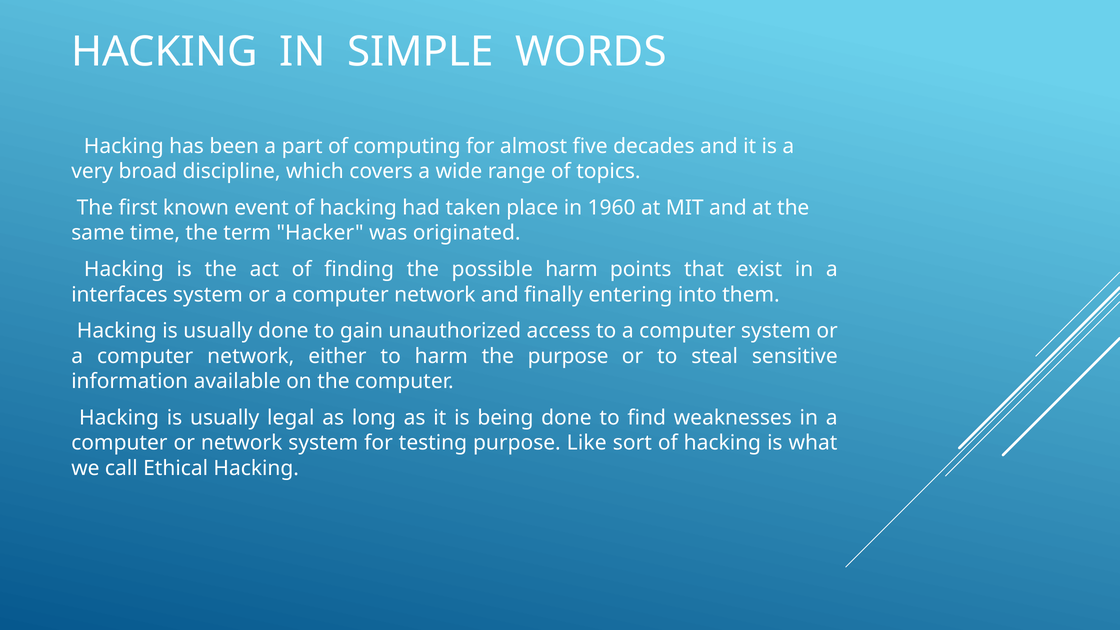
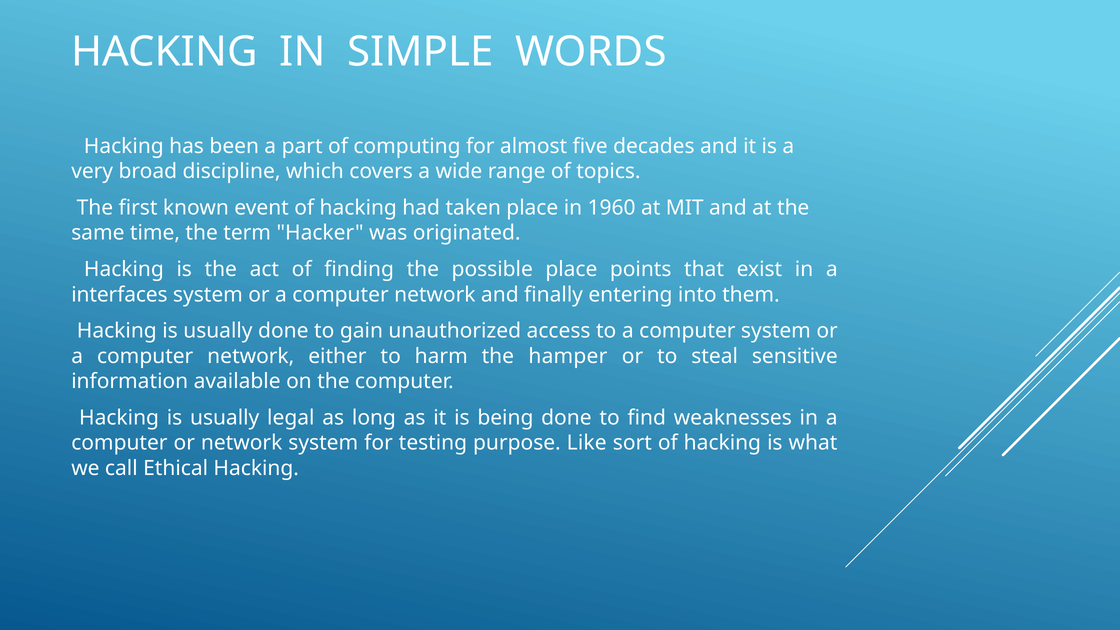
possible harm: harm -> place
the purpose: purpose -> hamper
